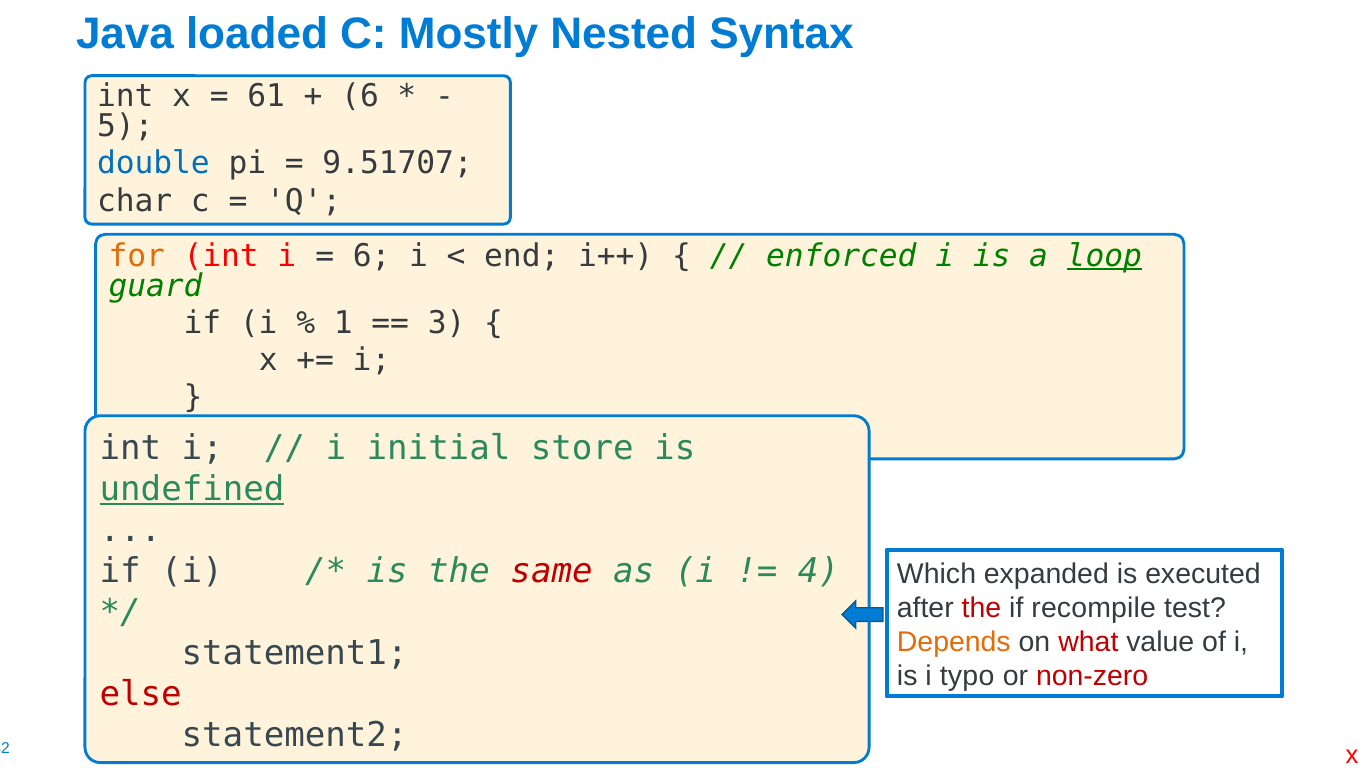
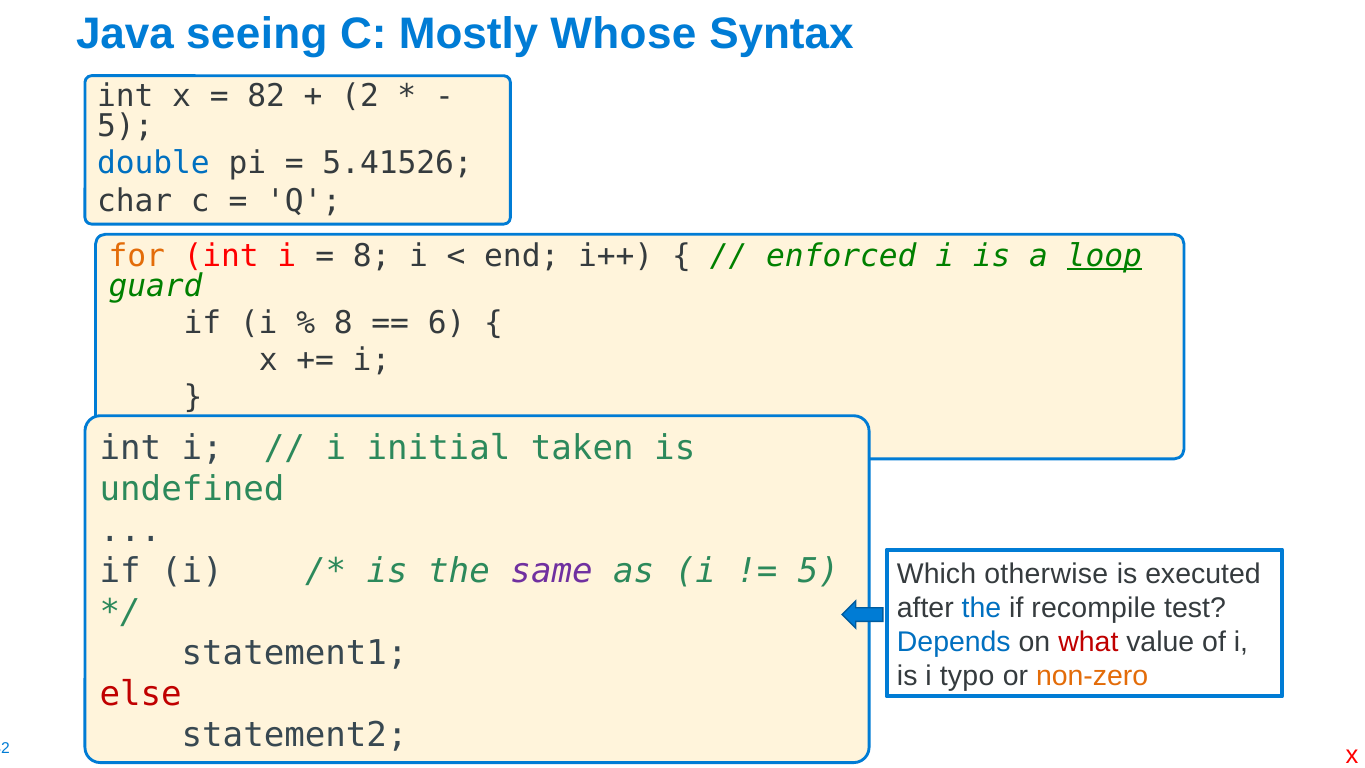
loaded: loaded -> seeing
Nested: Nested -> Whose
61: 61 -> 82
6 at (360, 96): 6 -> 2
9.51707: 9.51707 -> 5.41526
6 at (372, 256): 6 -> 8
1 at (343, 323): 1 -> 8
3: 3 -> 6
store: store -> taken
undefined underline: present -> none
same colour: red -> purple
4 at (819, 571): 4 -> 5
expanded: expanded -> otherwise
the at (981, 608) colour: red -> blue
Depends colour: orange -> blue
non-zero colour: red -> orange
